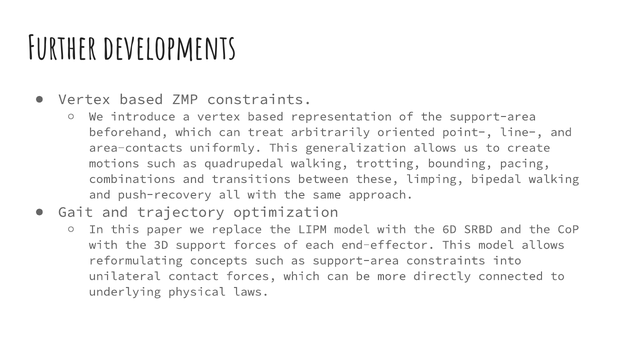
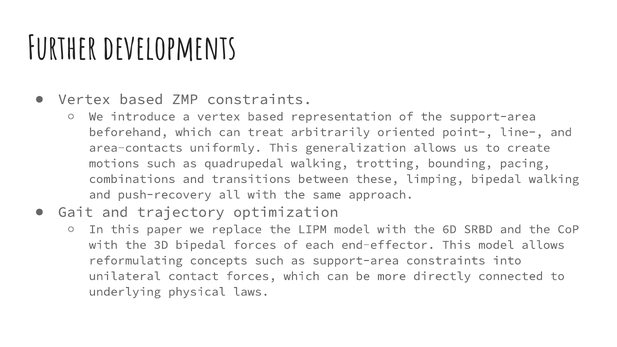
3D support: support -> bipedal
